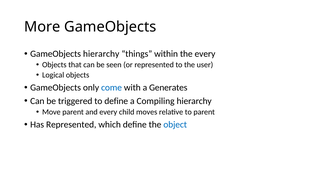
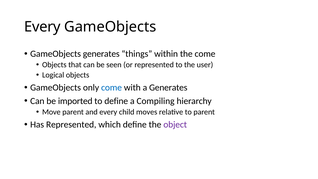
More at (42, 27): More -> Every
GameObjects hierarchy: hierarchy -> generates
the every: every -> come
triggered: triggered -> imported
object colour: blue -> purple
